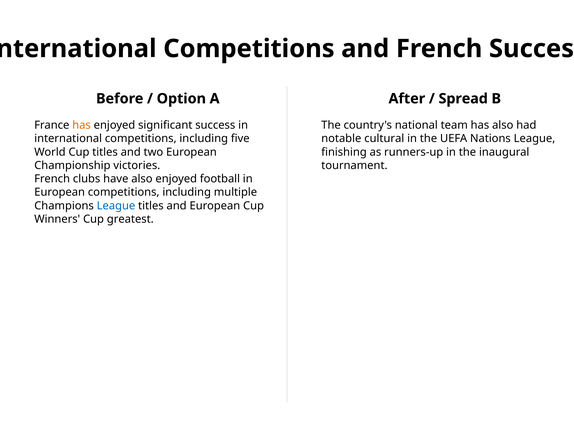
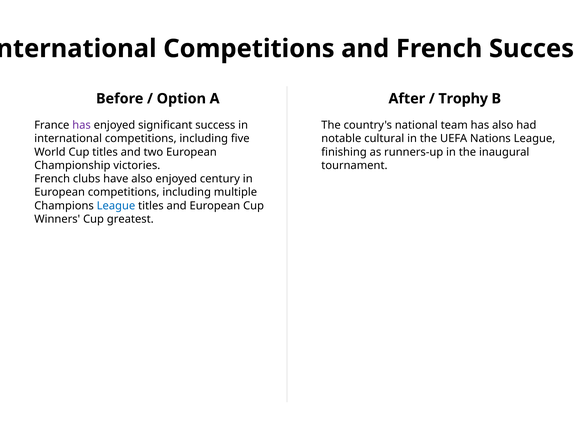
Spread: Spread -> Trophy
has at (82, 125) colour: orange -> purple
football: football -> century
